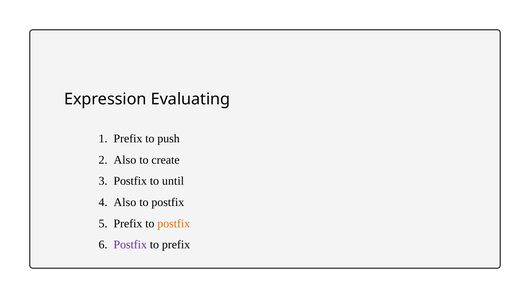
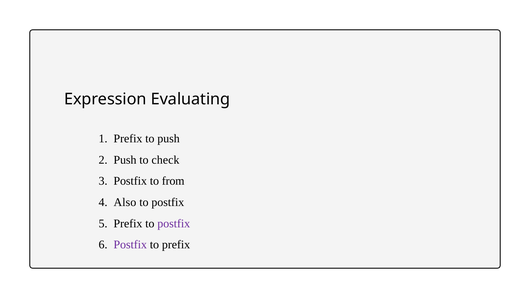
Also at (125, 160): Also -> Push
create: create -> check
until: until -> from
postfix at (174, 224) colour: orange -> purple
